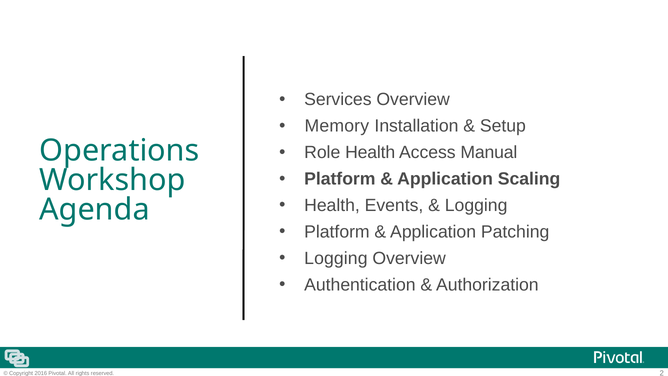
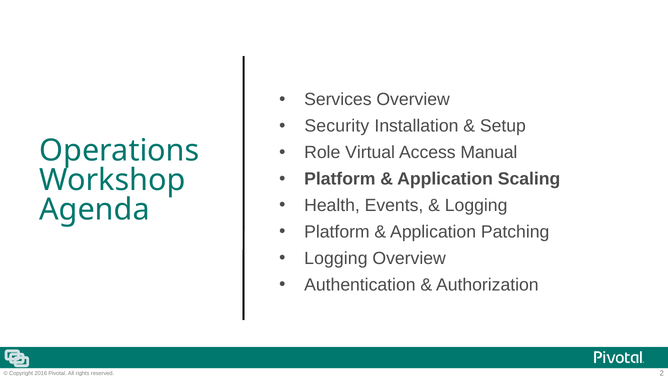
Memory: Memory -> Security
Role Health: Health -> Virtual
